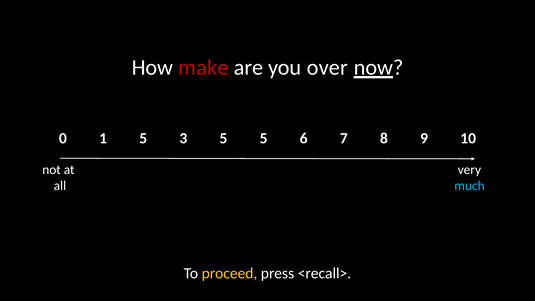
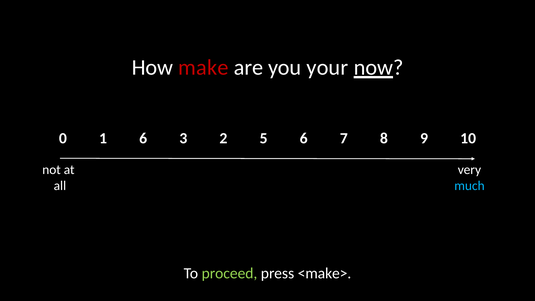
over: over -> your
1 5: 5 -> 6
3 5: 5 -> 2
proceed colour: yellow -> light green
<recall>: <recall> -> <make>
